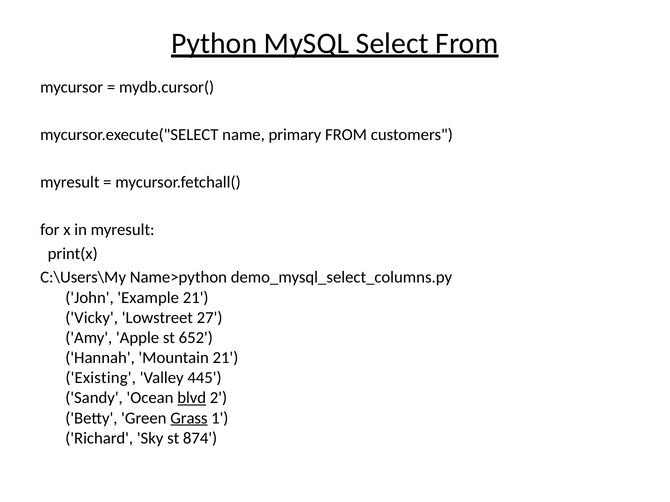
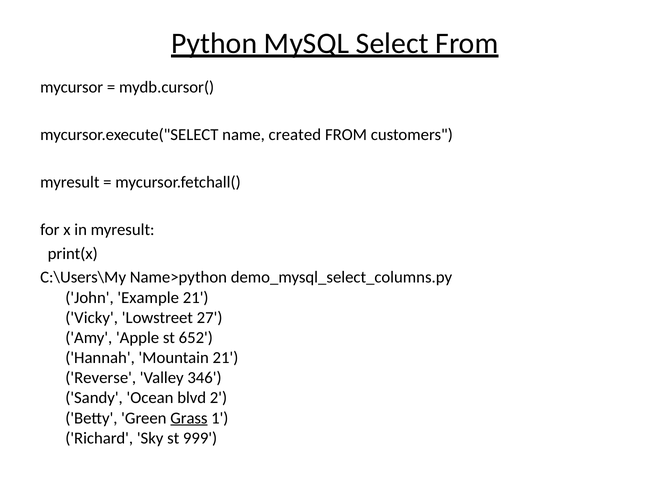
primary: primary -> created
Existing: Existing -> Reverse
445: 445 -> 346
blvd underline: present -> none
874: 874 -> 999
